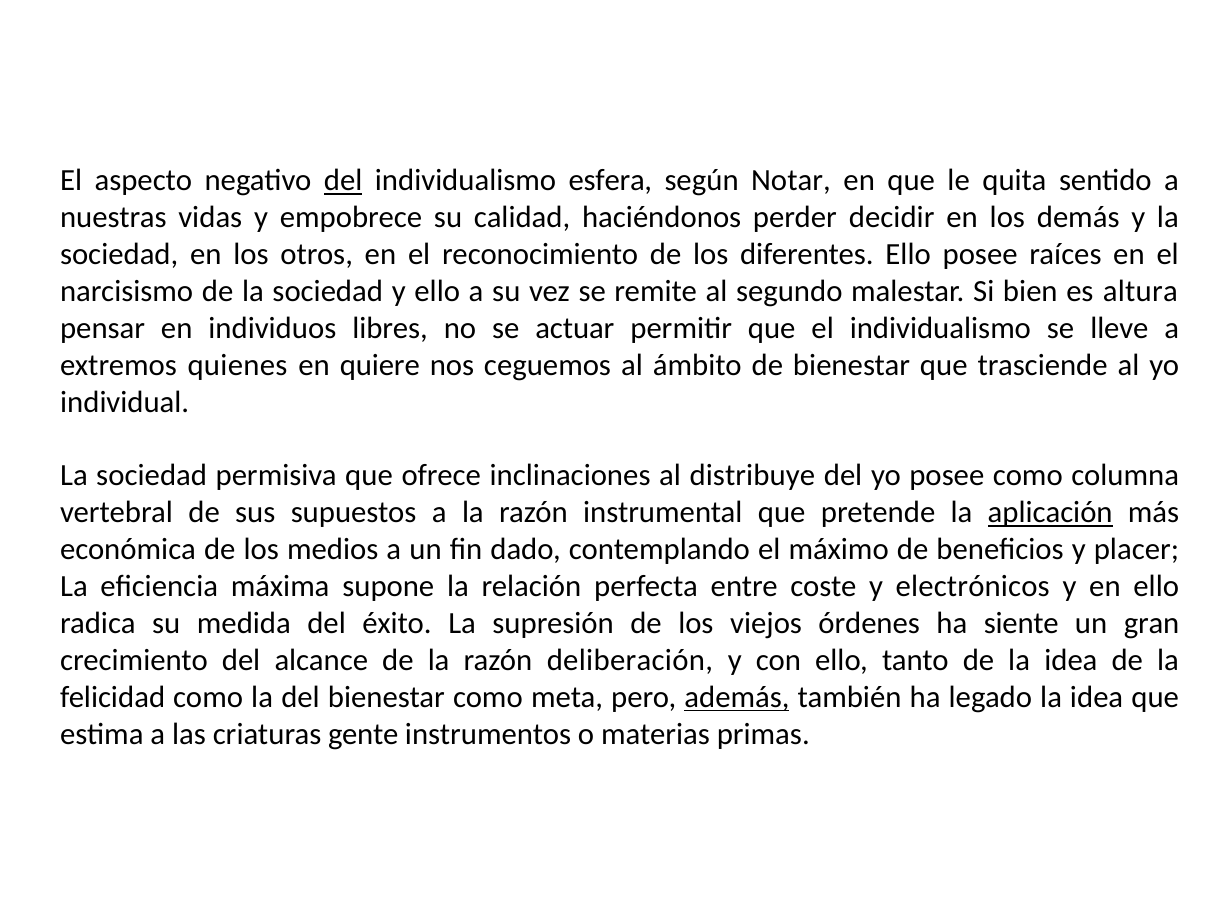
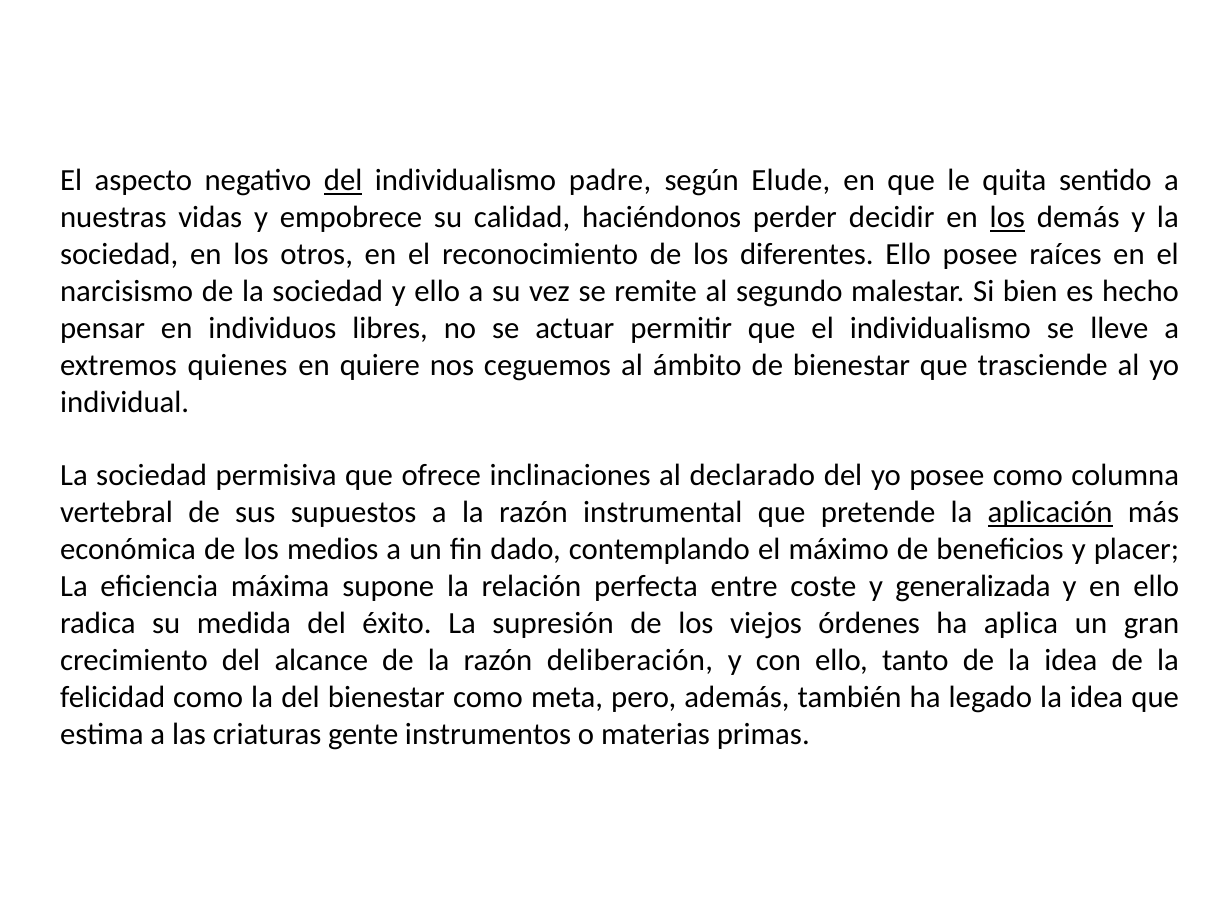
esfera: esfera -> padre
Notar: Notar -> Elude
los at (1007, 217) underline: none -> present
altura: altura -> hecho
distribuye: distribuye -> declarado
electrónicos: electrónicos -> generalizada
siente: siente -> aplica
además underline: present -> none
